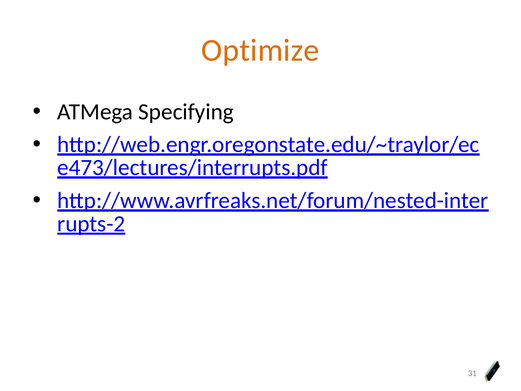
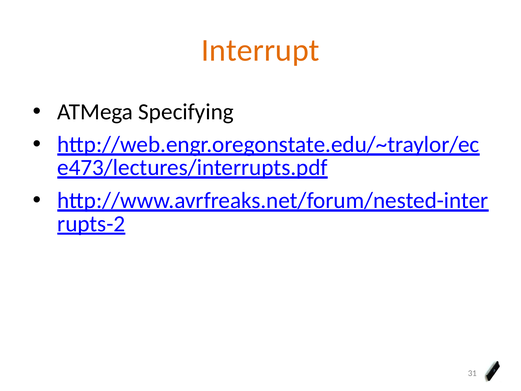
Optimize: Optimize -> Interrupt
